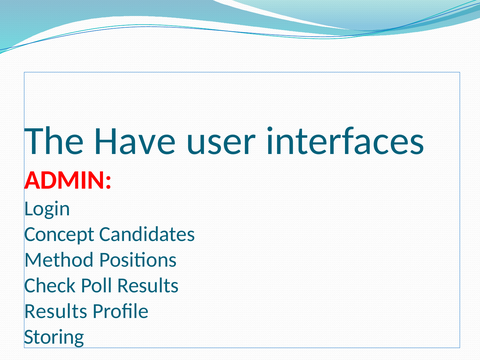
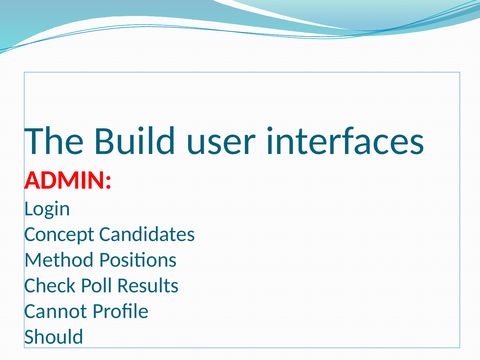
Have: Have -> Build
Results at (56, 311): Results -> Cannot
Storing: Storing -> Should
